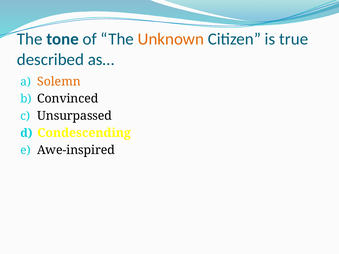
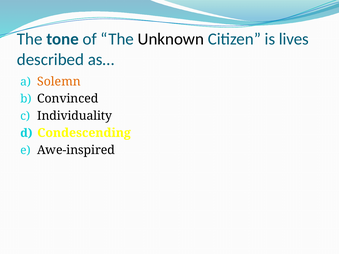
Unknown colour: orange -> black
true: true -> lives
Unsurpassed: Unsurpassed -> Individuality
